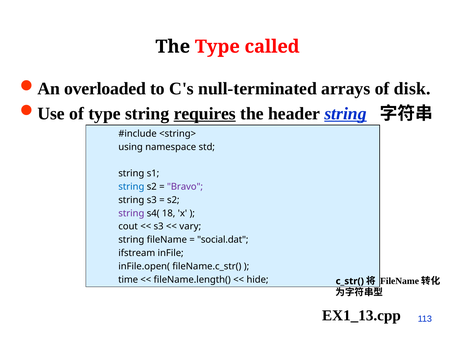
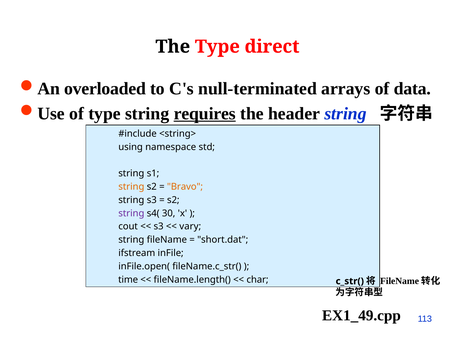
called: called -> direct
disk: disk -> data
string at (346, 114) underline: present -> none
string at (131, 187) colour: blue -> orange
Bravo colour: purple -> orange
18: 18 -> 30
social.dat: social.dat -> short.dat
hide: hide -> char
EX1_13.cpp: EX1_13.cpp -> EX1_49.cpp
